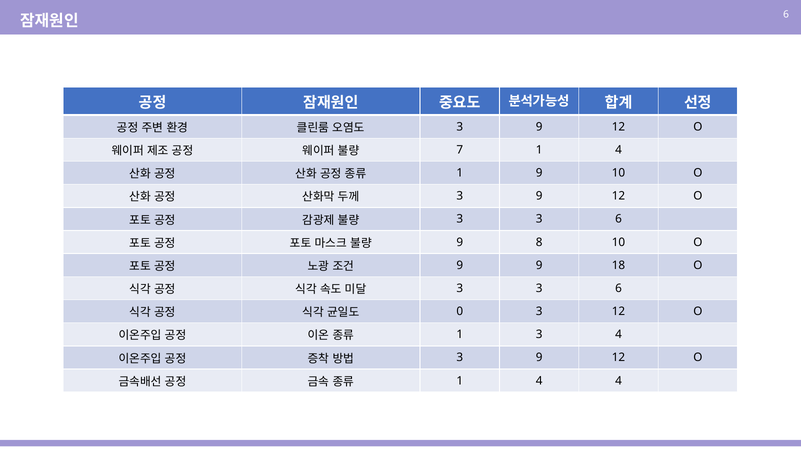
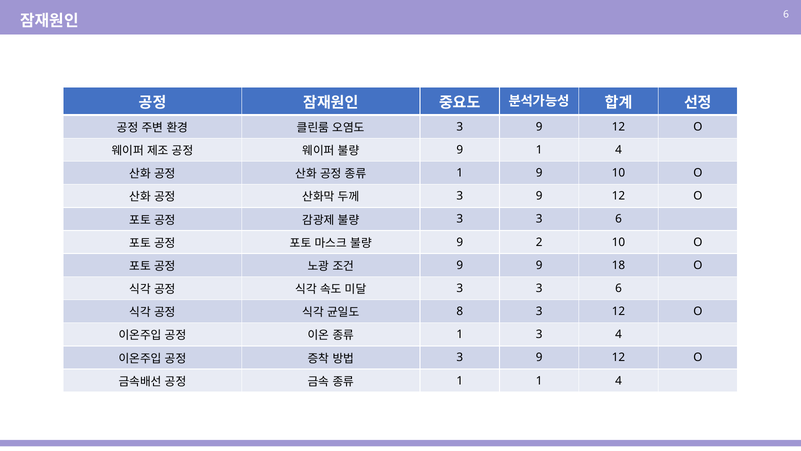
7 at (460, 150): 7 -> 9
8: 8 -> 2
0: 0 -> 8
4 at (539, 380): 4 -> 1
